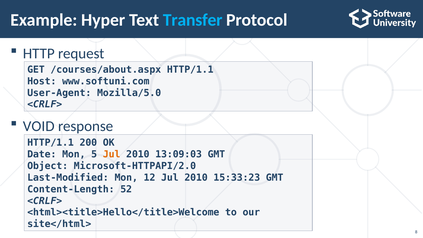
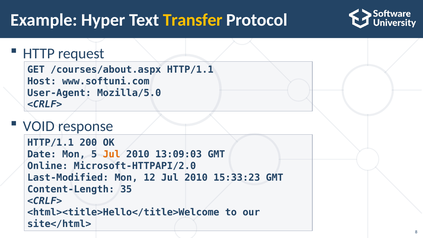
Transfer colour: light blue -> yellow
Object: Object -> Online
52: 52 -> 35
